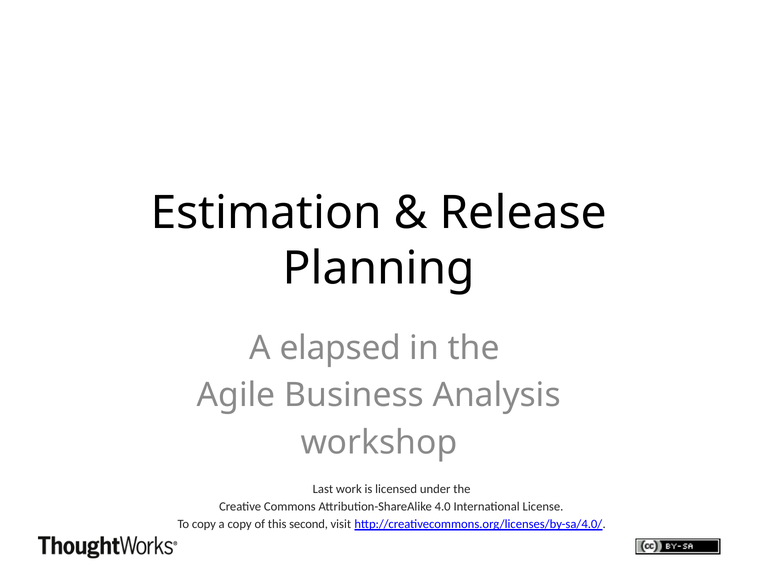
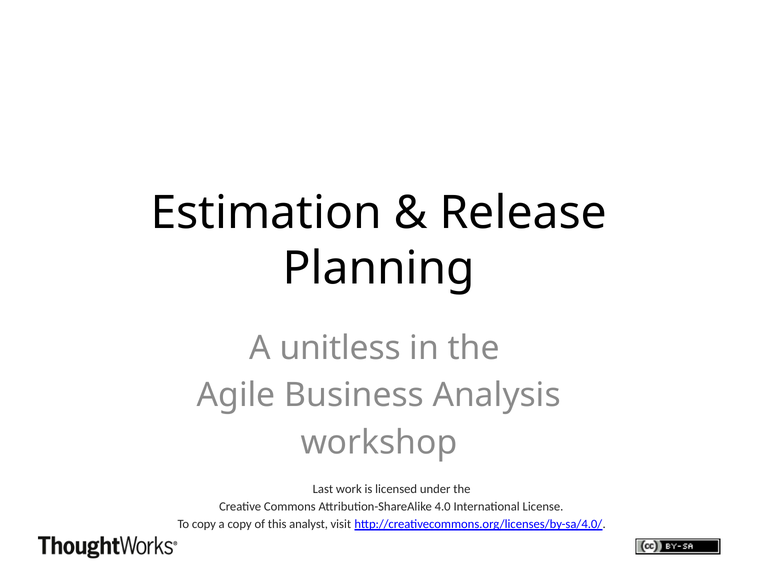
elapsed: elapsed -> unitless
second: second -> analyst
